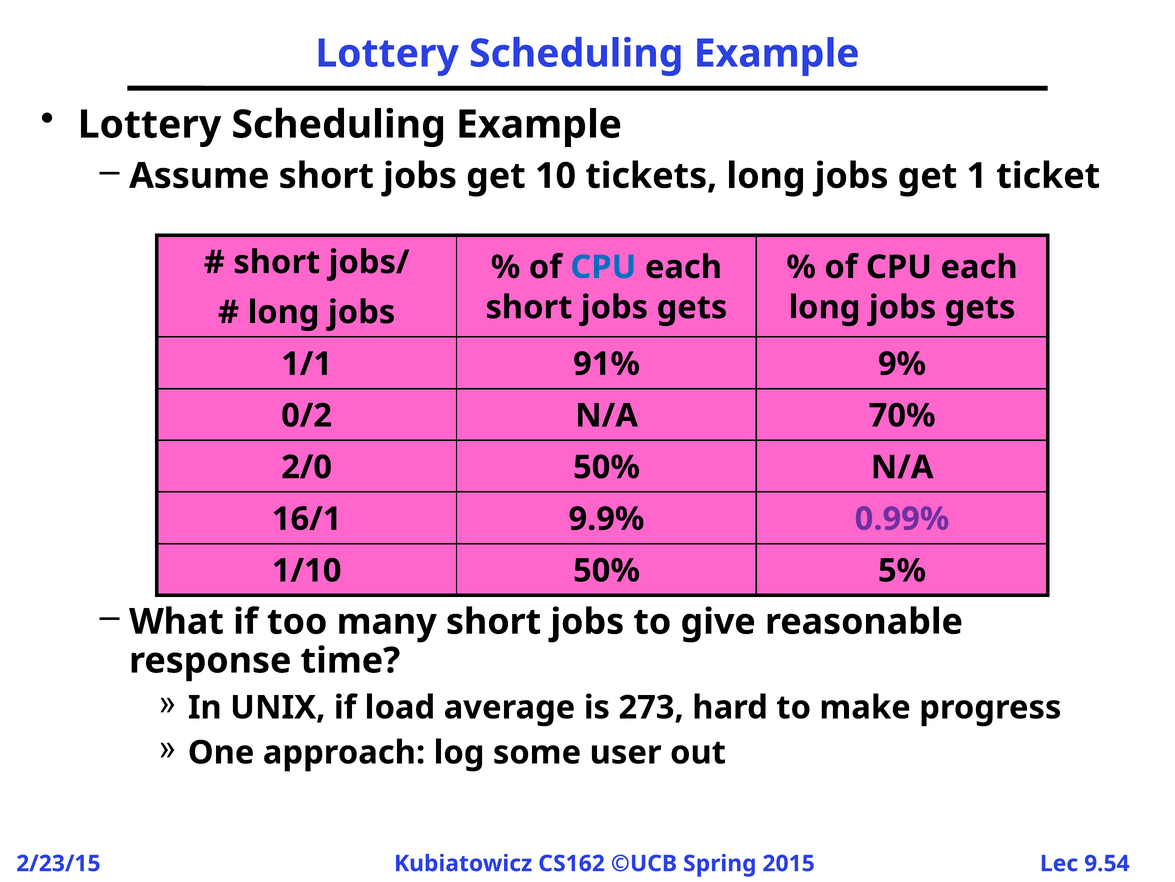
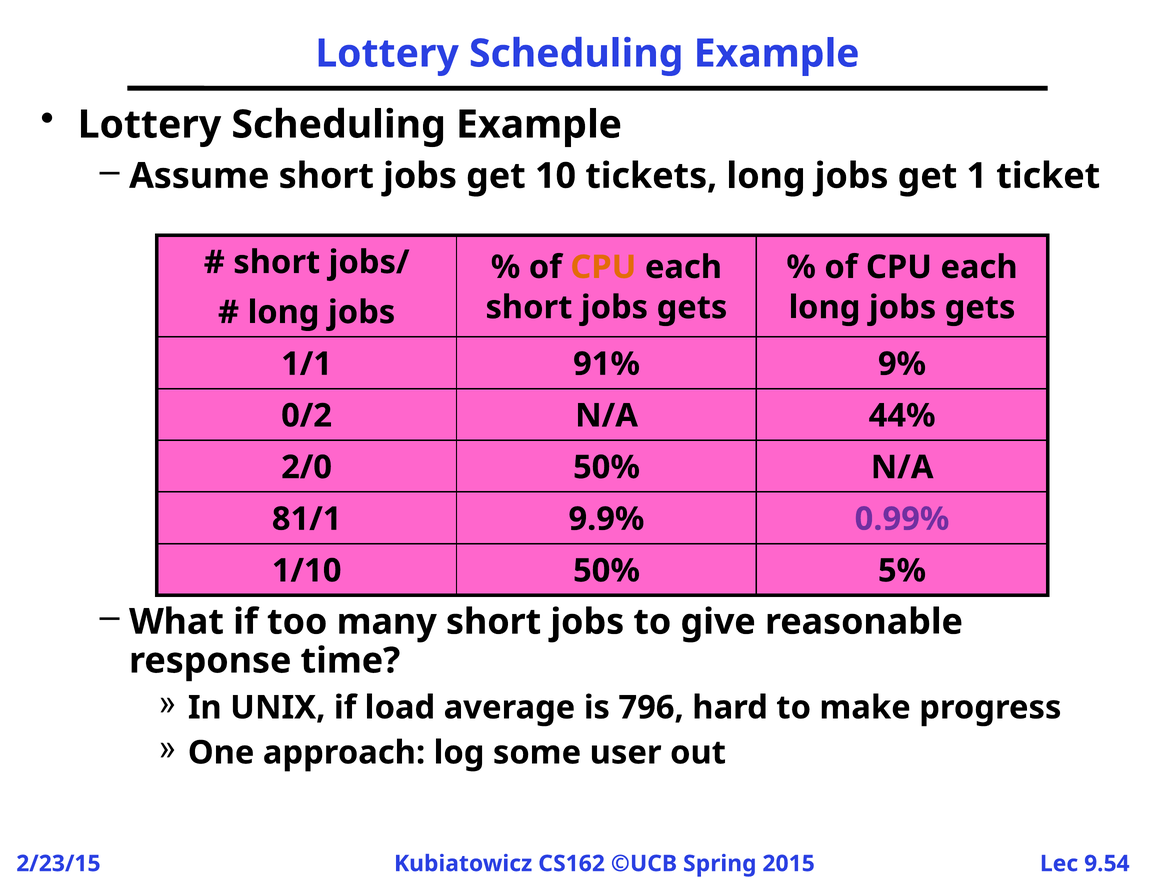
CPU at (603, 267) colour: blue -> orange
70%: 70% -> 44%
16/1: 16/1 -> 81/1
273: 273 -> 796
